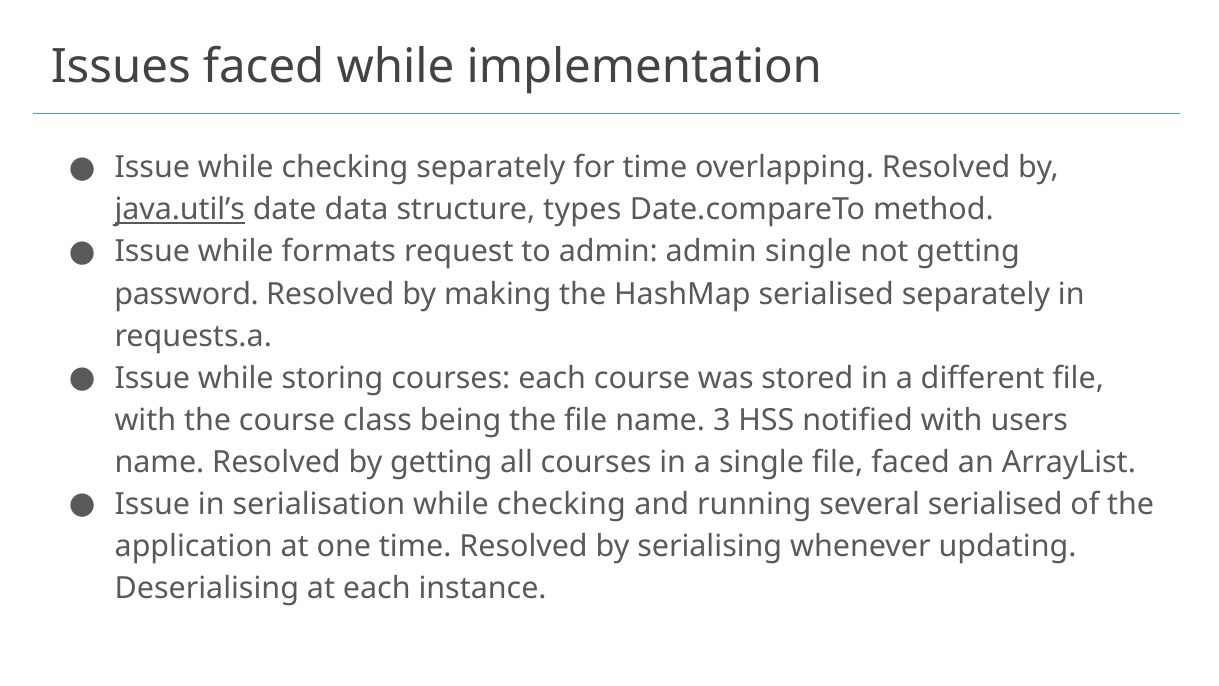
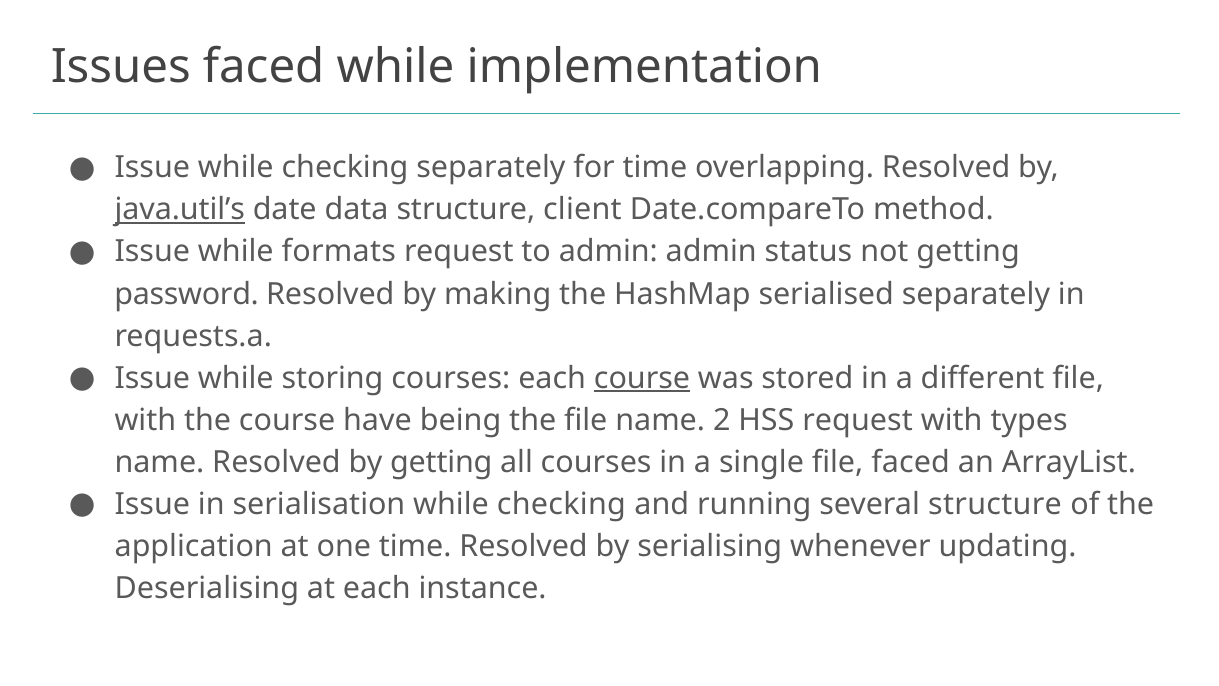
types: types -> client
admin single: single -> status
course at (642, 378) underline: none -> present
class: class -> have
3: 3 -> 2
HSS notified: notified -> request
users: users -> types
several serialised: serialised -> structure
